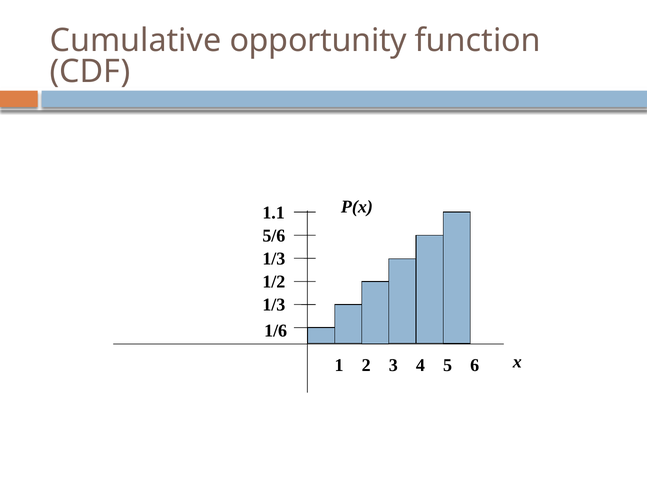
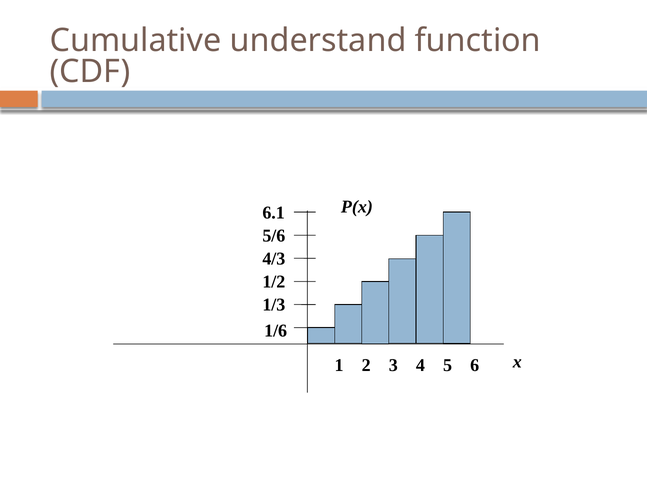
opportunity: opportunity -> understand
1.1: 1.1 -> 6.1
1/3 at (274, 258): 1/3 -> 4/3
